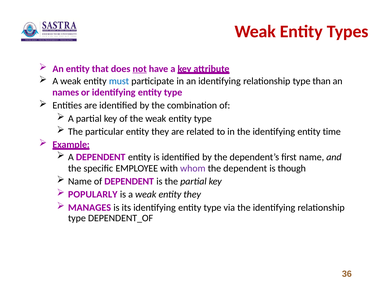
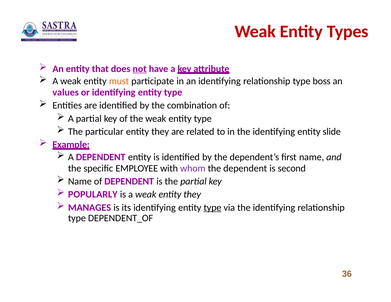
must colour: blue -> orange
than: than -> boss
names: names -> values
time: time -> slide
though: though -> second
type at (212, 208) underline: none -> present
